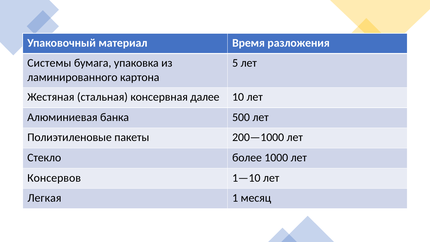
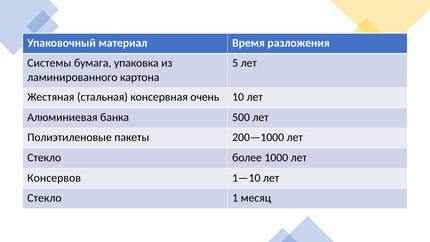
далее: далее -> очень
Легкая at (44, 198): Легкая -> Стекло
